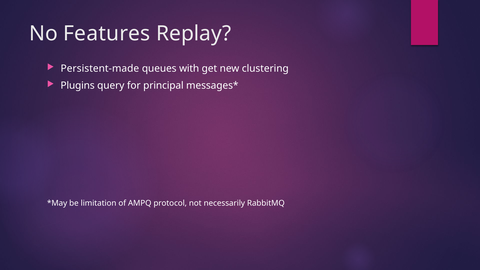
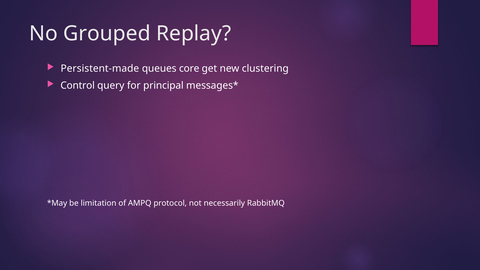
Features: Features -> Grouped
with: with -> core
Plugins: Plugins -> Control
